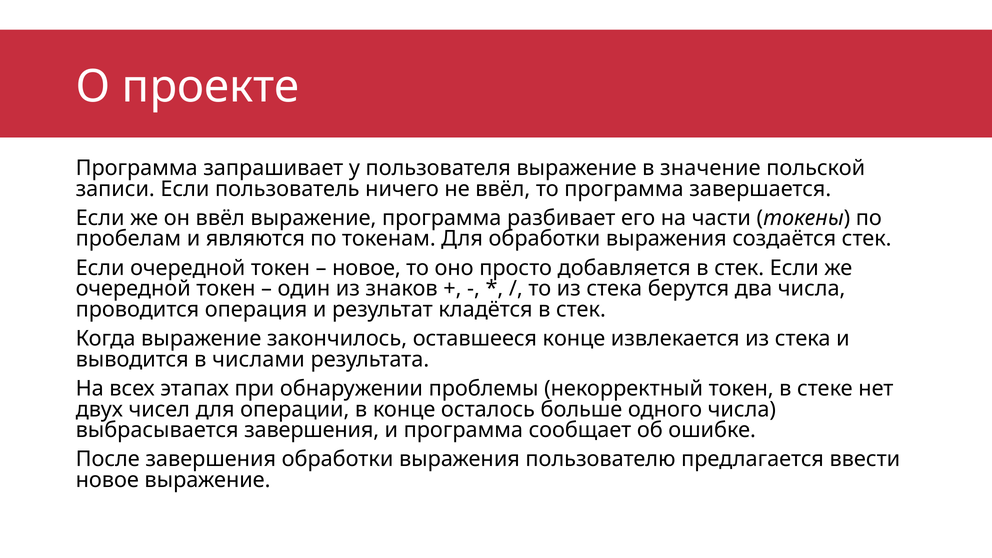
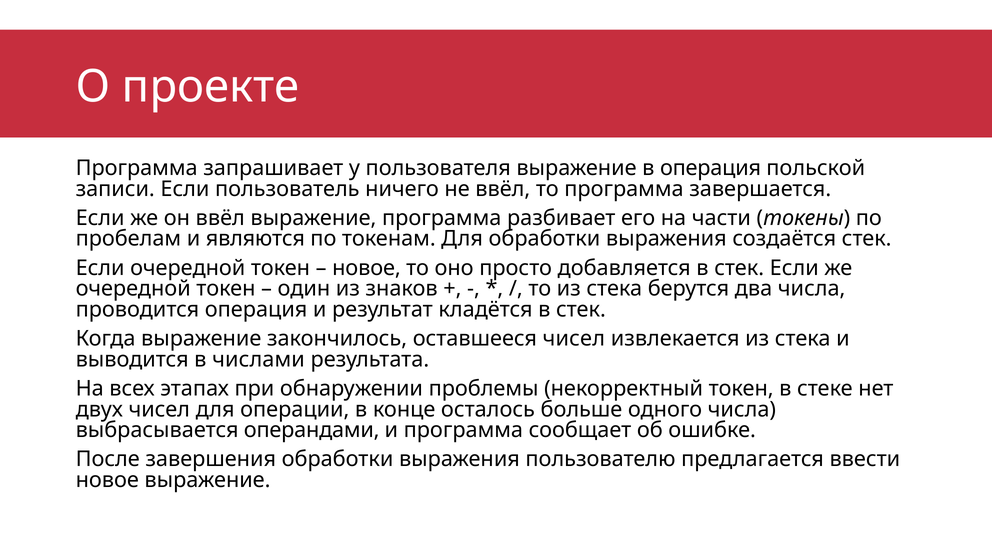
в значение: значение -> операция
оставшееся конце: конце -> чисел
выбрасывается завершения: завершения -> операндами
